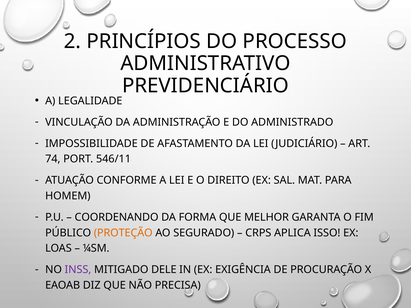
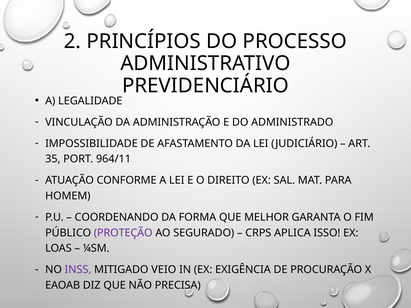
74: 74 -> 35
546/11: 546/11 -> 964/11
PROTEÇÃO colour: orange -> purple
DELE: DELE -> VEIO
